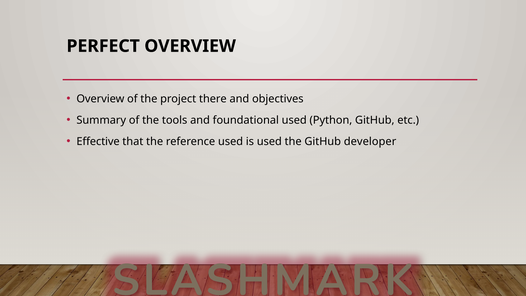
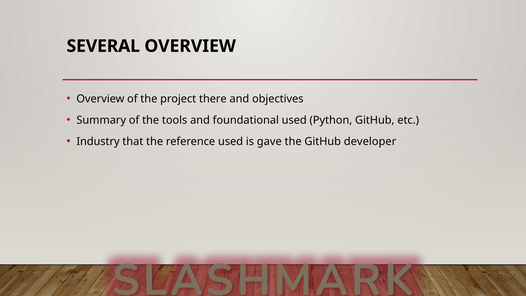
PERFECT: PERFECT -> SEVERAL
Effective: Effective -> Industry
is used: used -> gave
